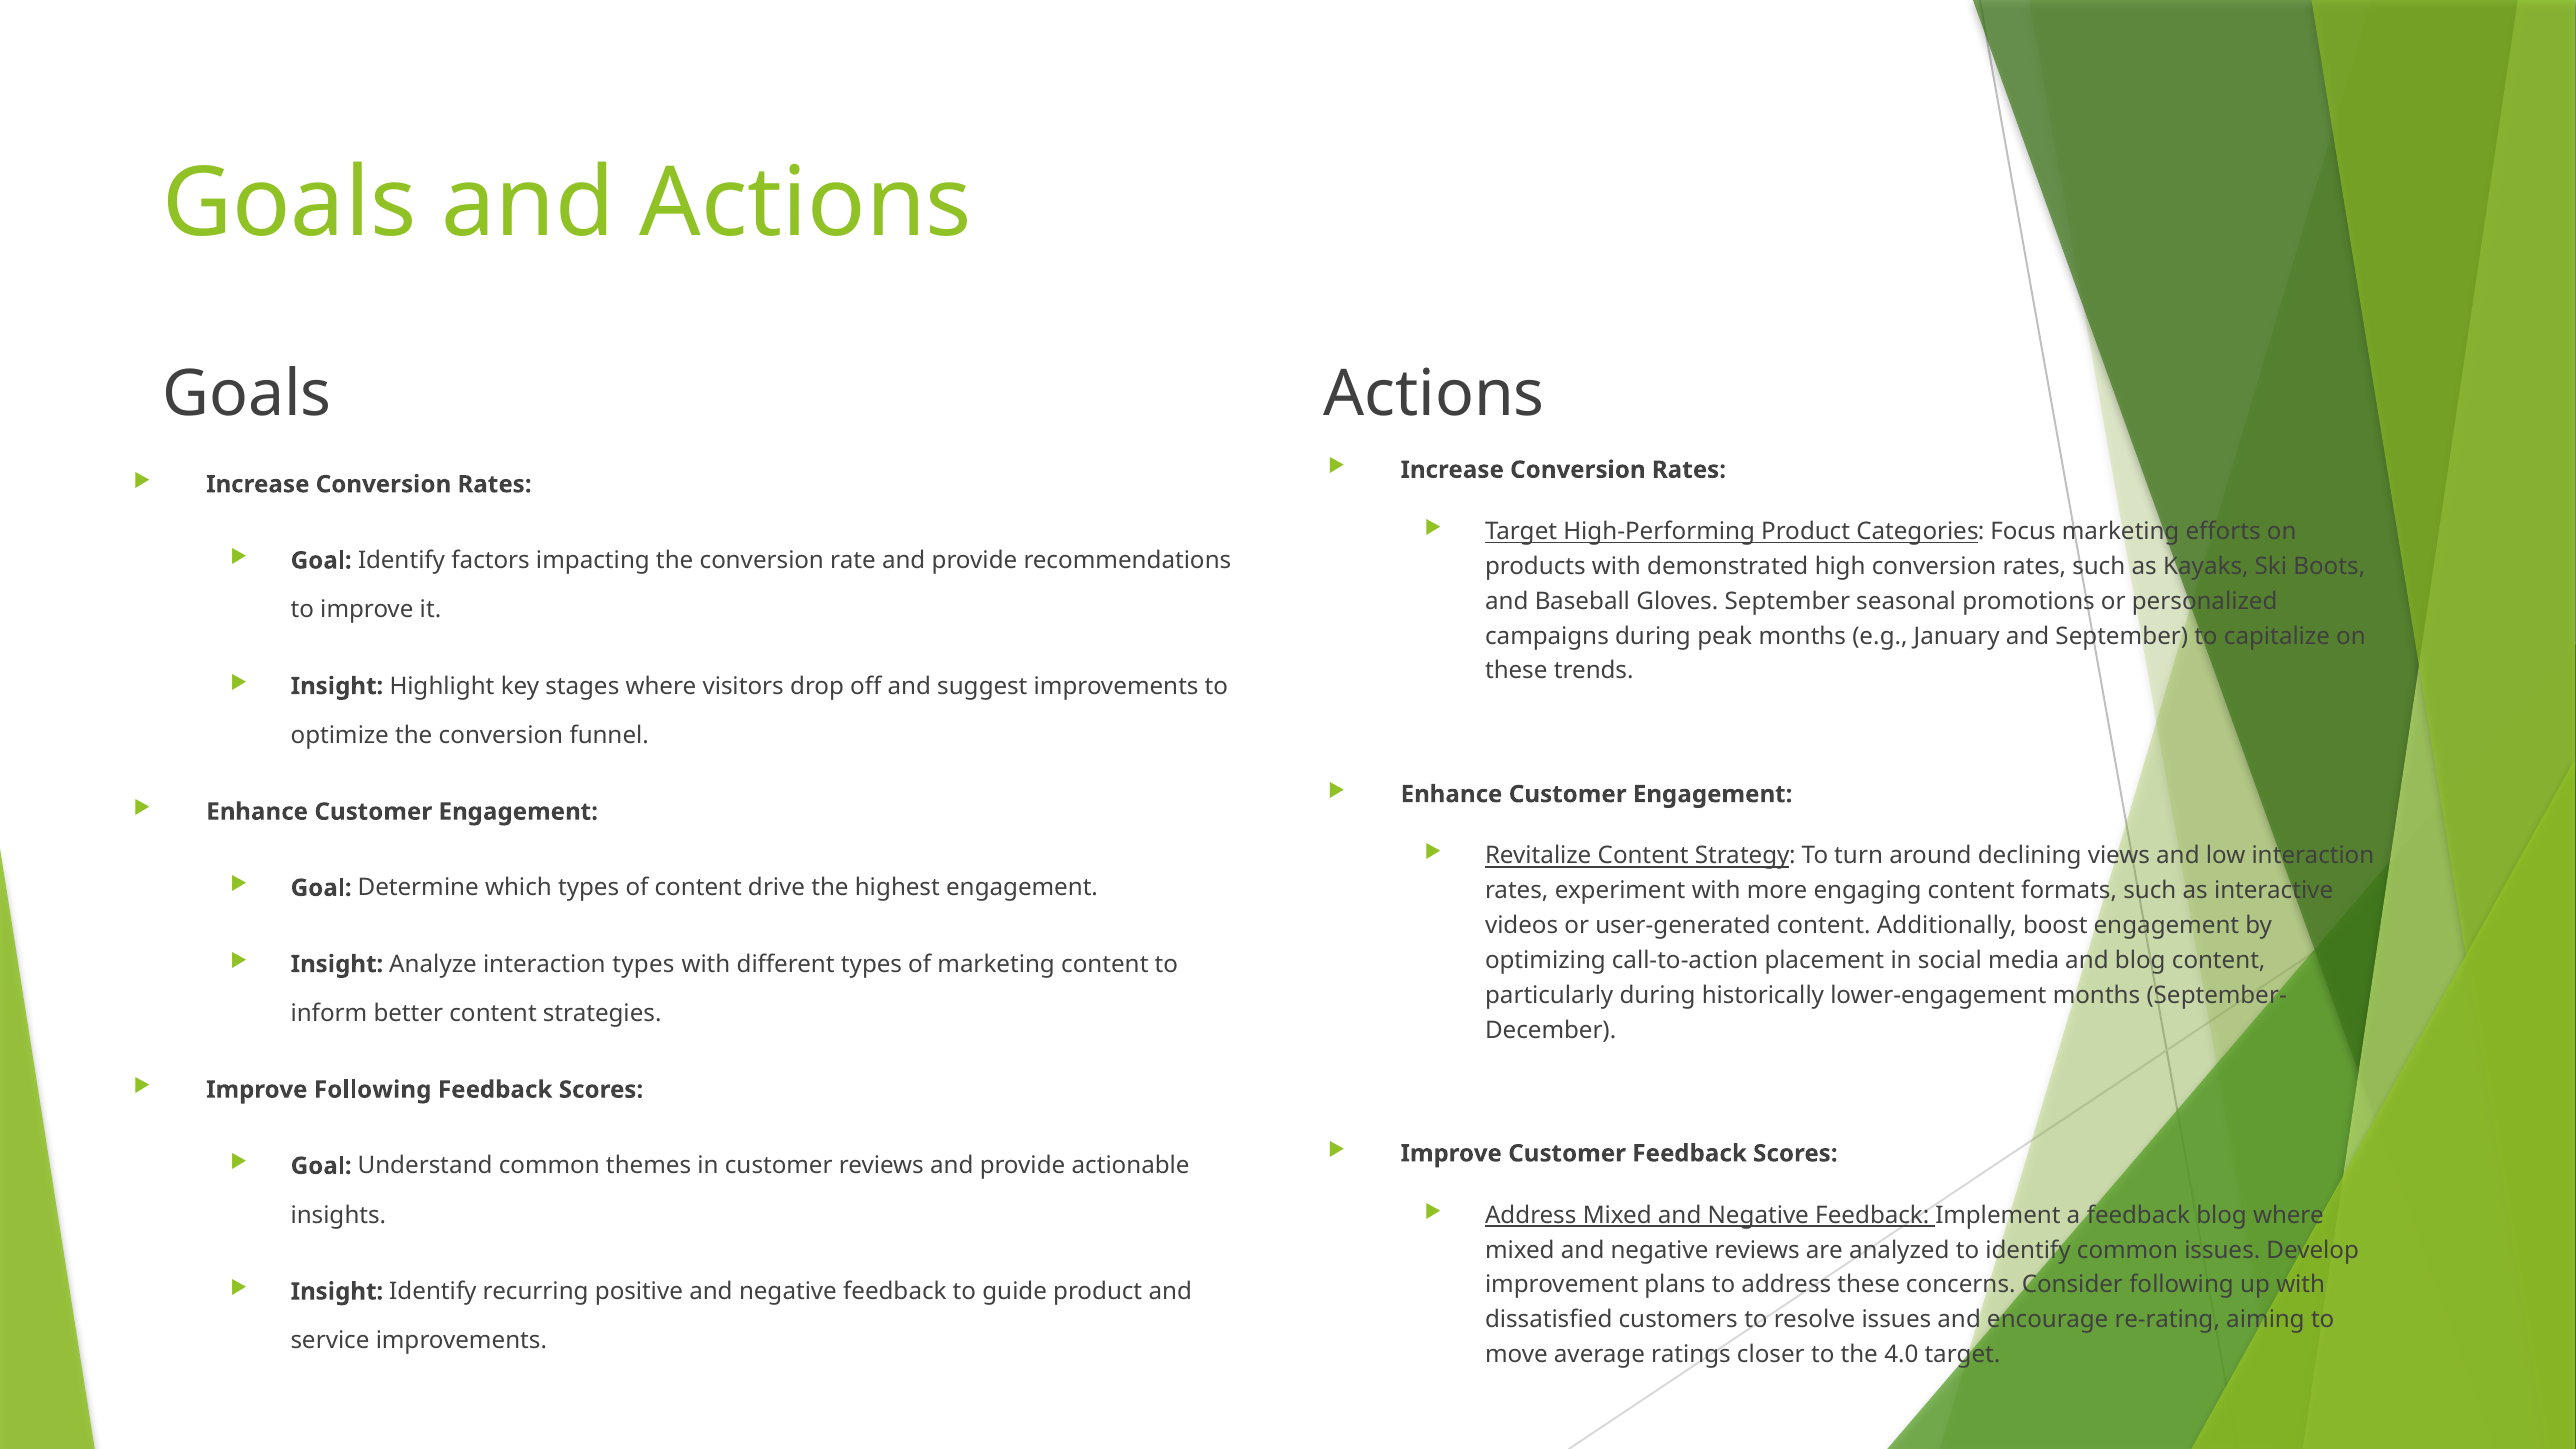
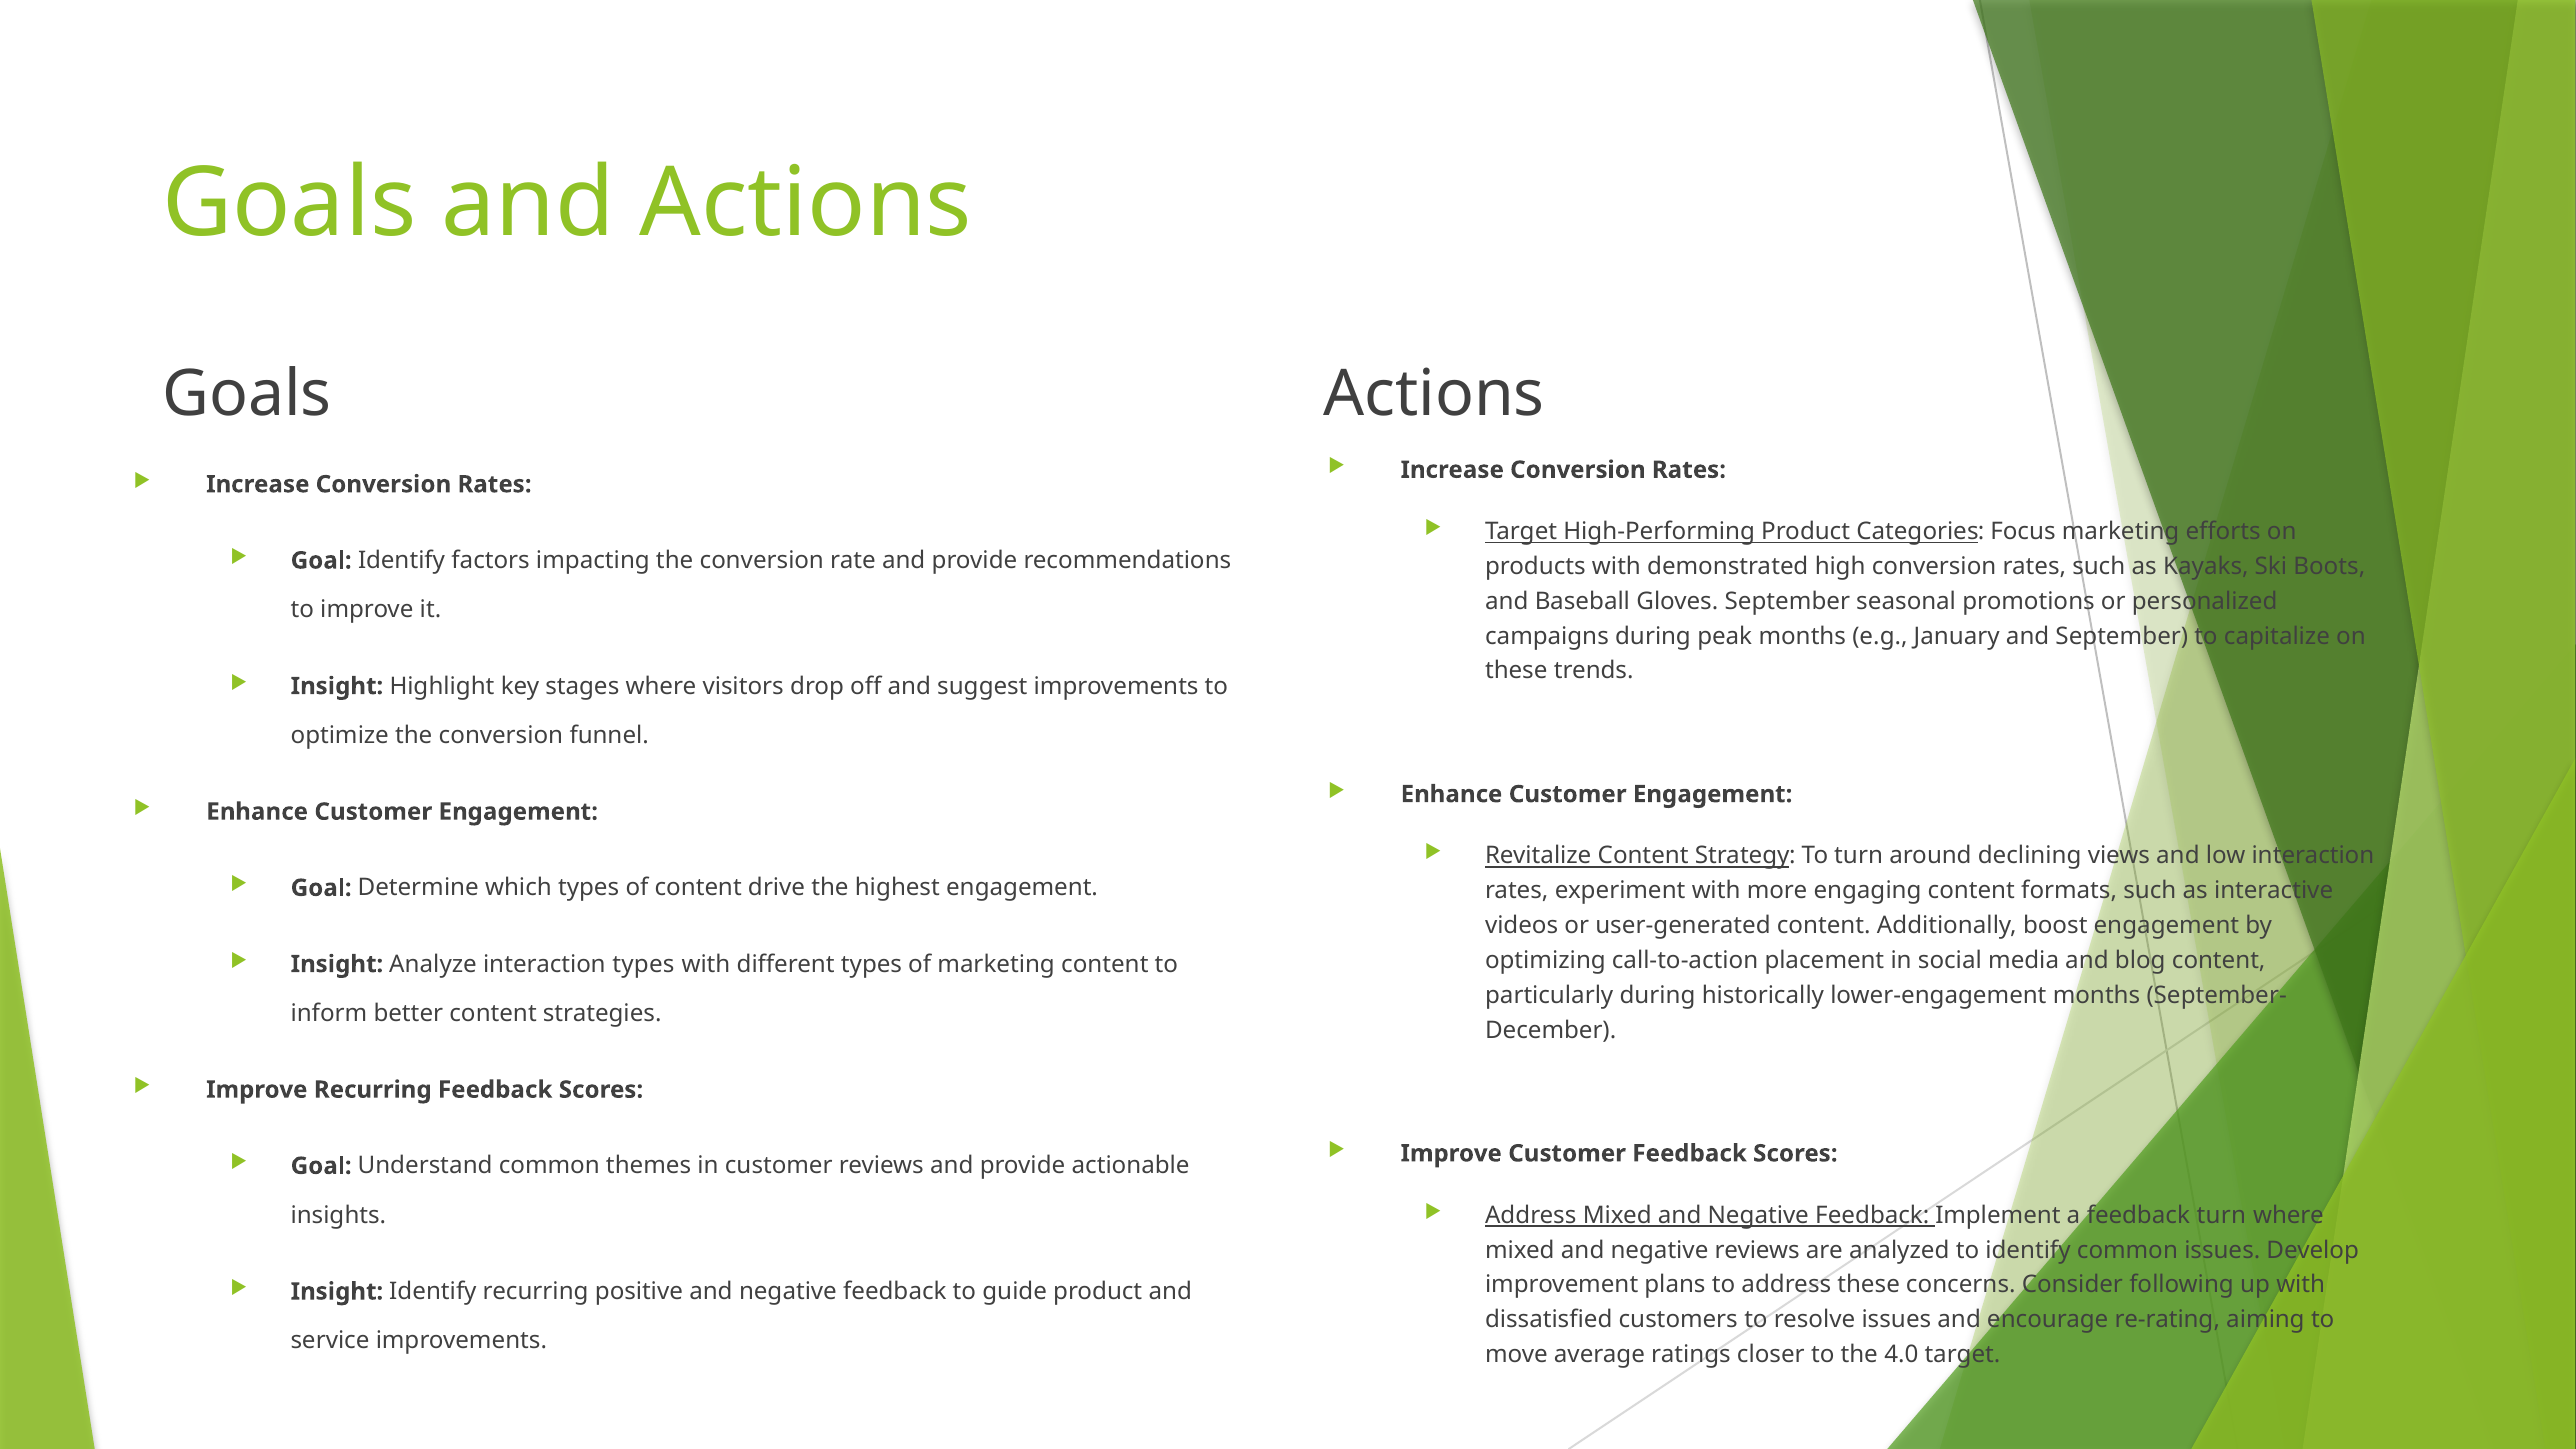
Improve Following: Following -> Recurring
feedback blog: blog -> turn
